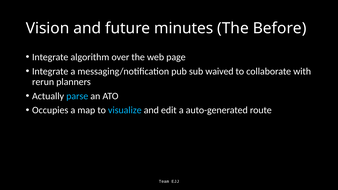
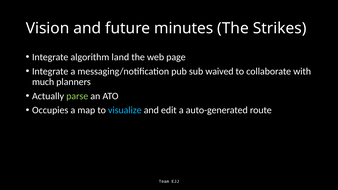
Before: Before -> Strikes
over: over -> land
rerun: rerun -> much
parse colour: light blue -> light green
